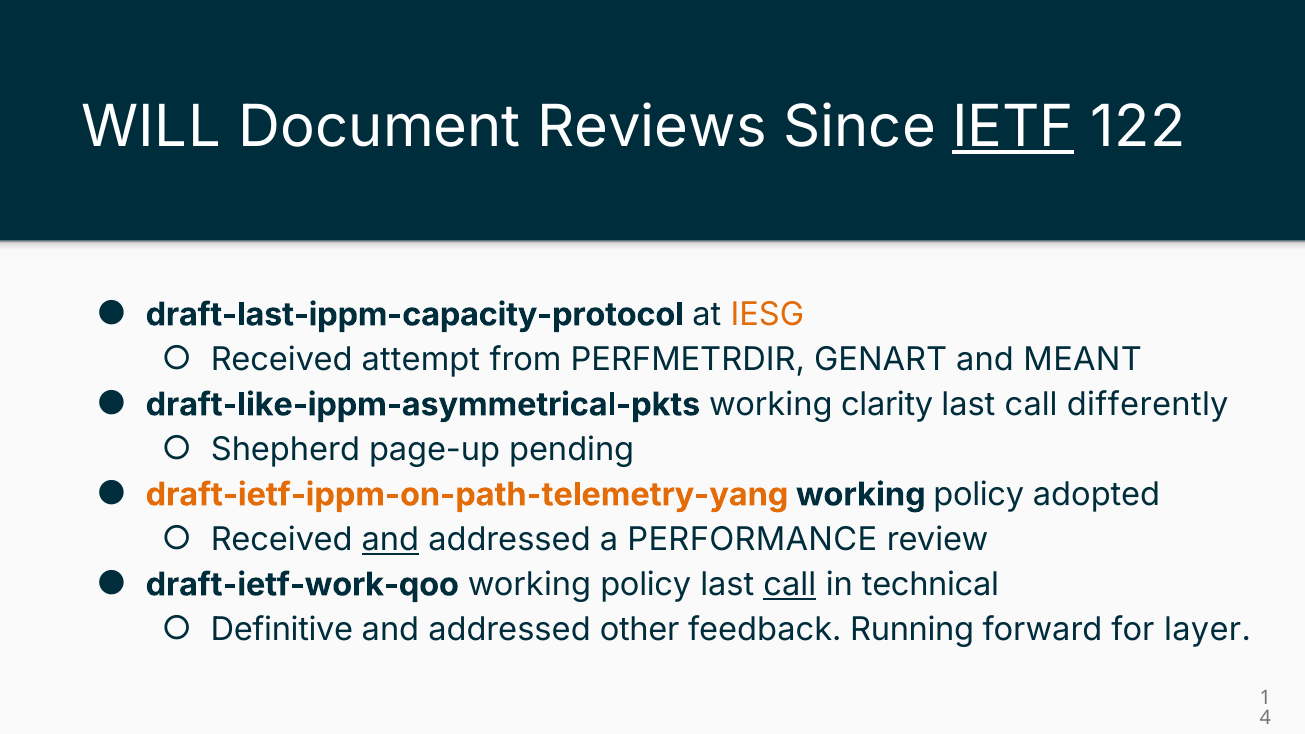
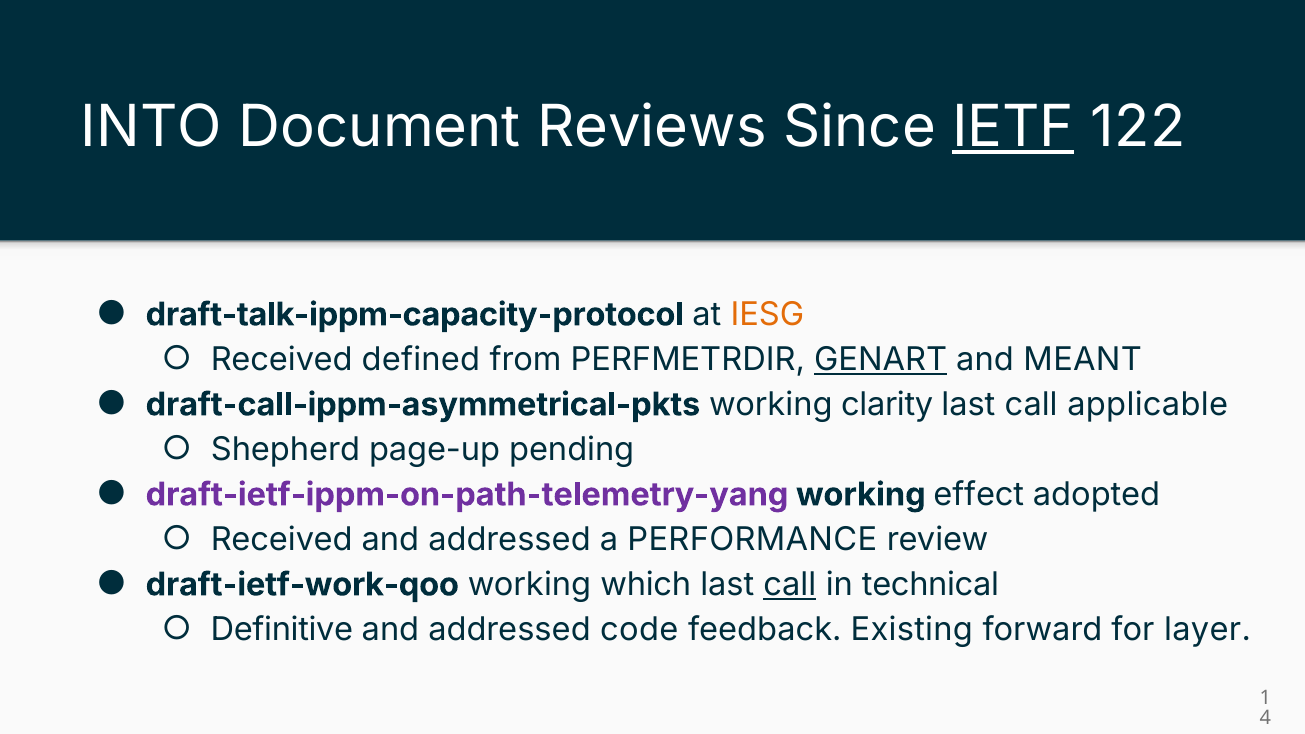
WILL: WILL -> INTO
draft-last-ippm-capacity-protocol: draft-last-ippm-capacity-protocol -> draft-talk-ippm-capacity-protocol
attempt: attempt -> defined
GENART underline: none -> present
draft-like-ippm-asymmetrical-pkts: draft-like-ippm-asymmetrical-pkts -> draft-call-ippm-asymmetrical-pkts
differently: differently -> applicable
draft-ietf-ippm-on-path-telemetry-yang colour: orange -> purple
policy at (979, 495): policy -> effect
and at (390, 540) underline: present -> none
policy at (646, 585): policy -> which
other: other -> code
Running: Running -> Existing
